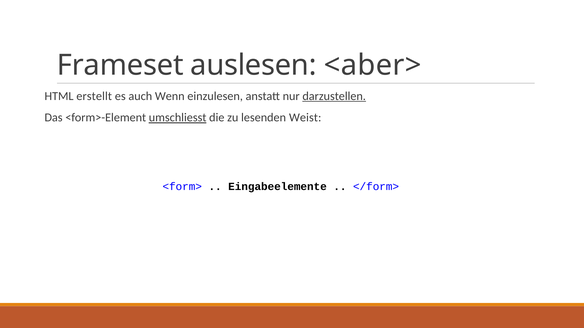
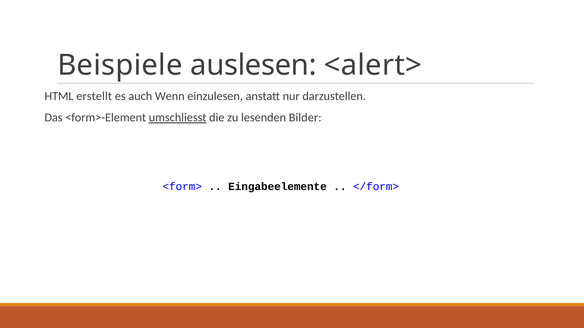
Frameset: Frameset -> Beispiele
<aber>: <aber> -> <alert>
darzustellen underline: present -> none
Weist: Weist -> Bilder
